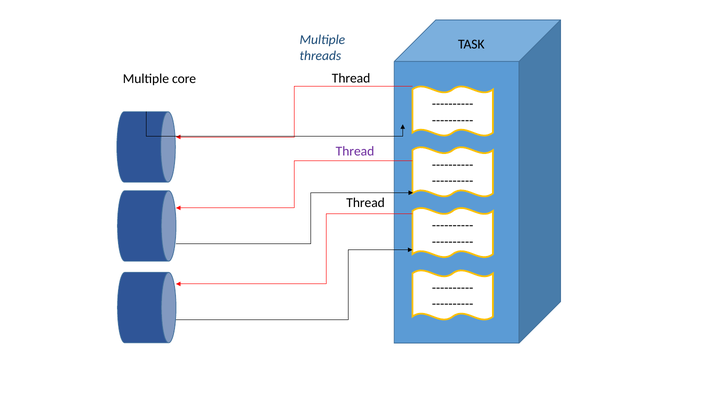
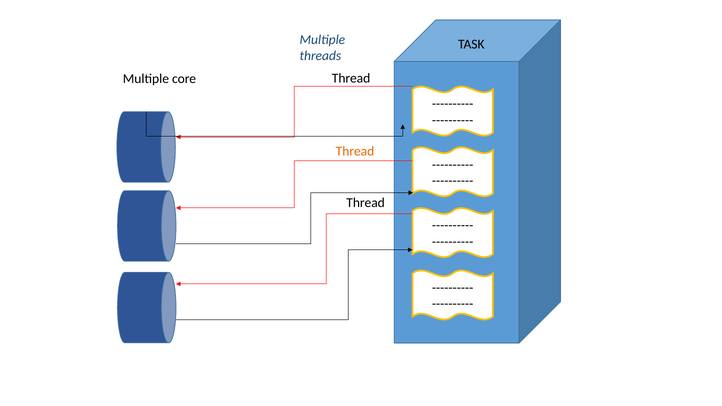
Thread at (355, 151) colour: purple -> orange
